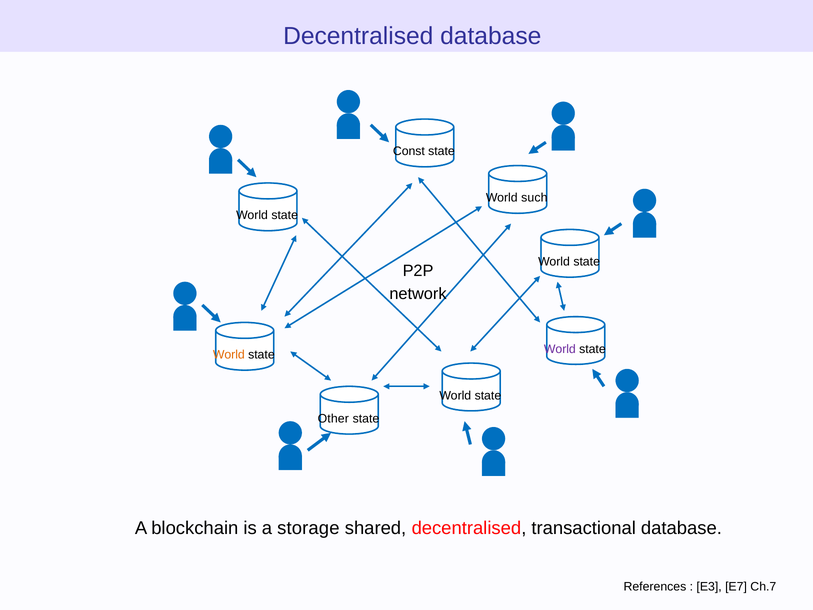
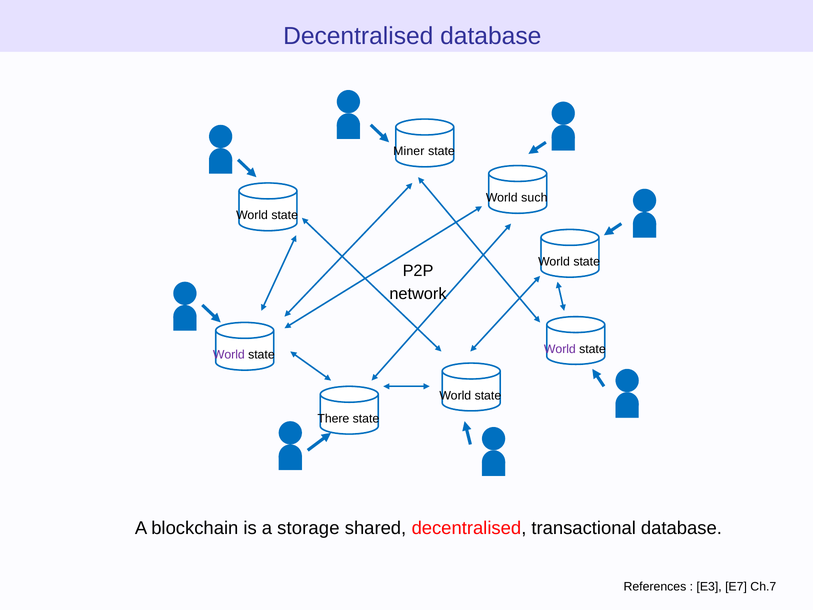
Const: Const -> Miner
World at (229, 355) colour: orange -> purple
Other: Other -> There
